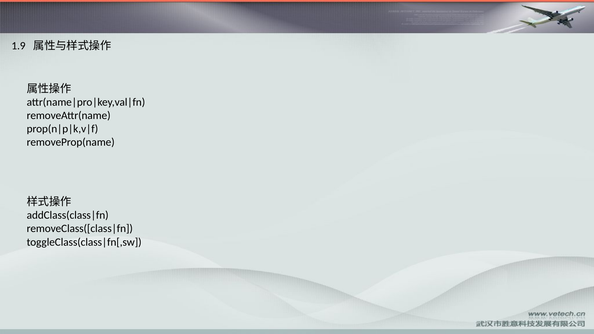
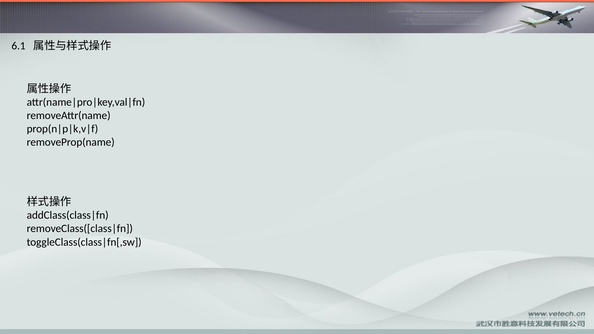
1.9: 1.9 -> 6.1
